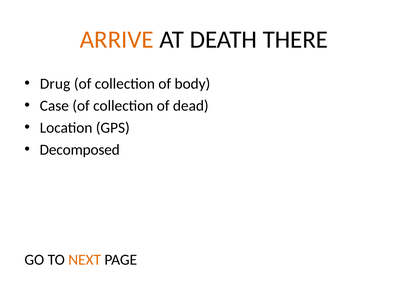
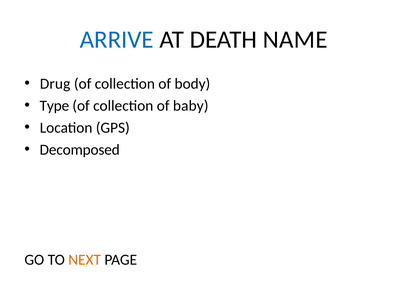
ARRIVE colour: orange -> blue
THERE: THERE -> NAME
Case: Case -> Type
dead: dead -> baby
